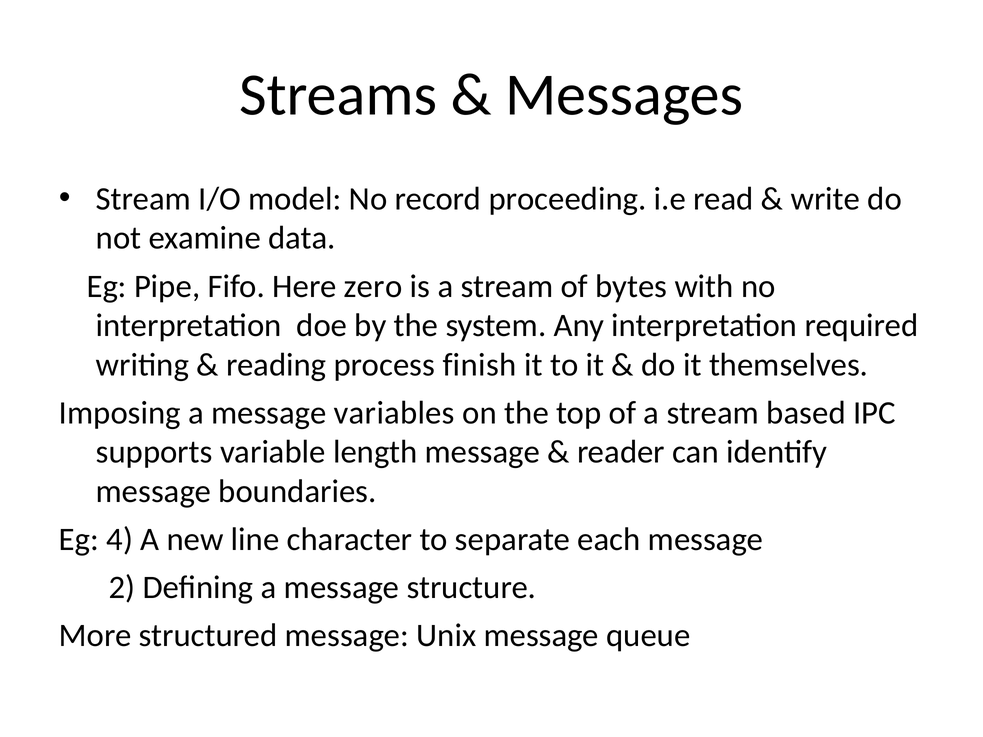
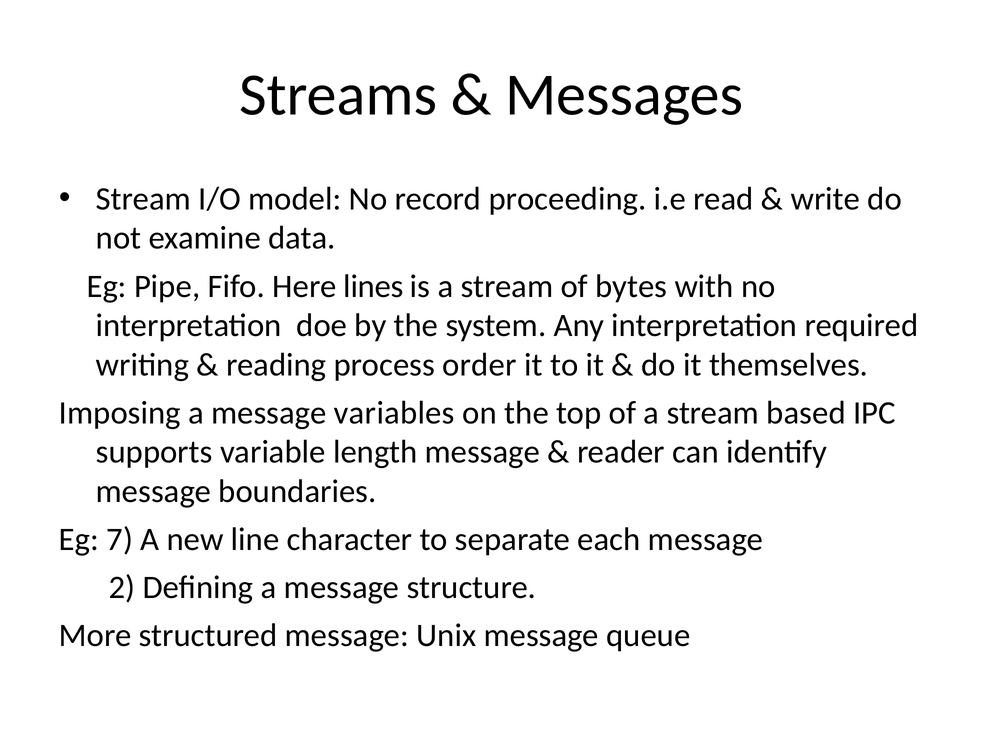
zero: zero -> lines
finish: finish -> order
4: 4 -> 7
